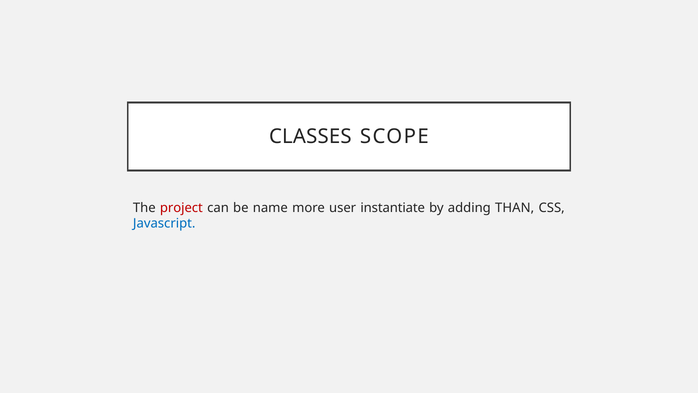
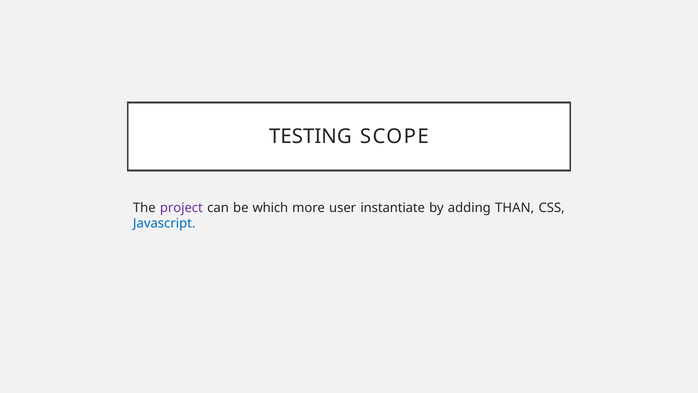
CLASSES: CLASSES -> TESTING
project colour: red -> purple
name: name -> which
